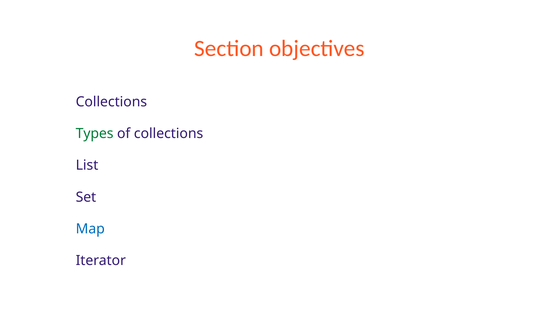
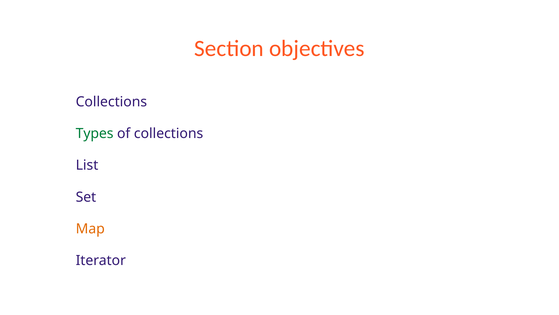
Map colour: blue -> orange
